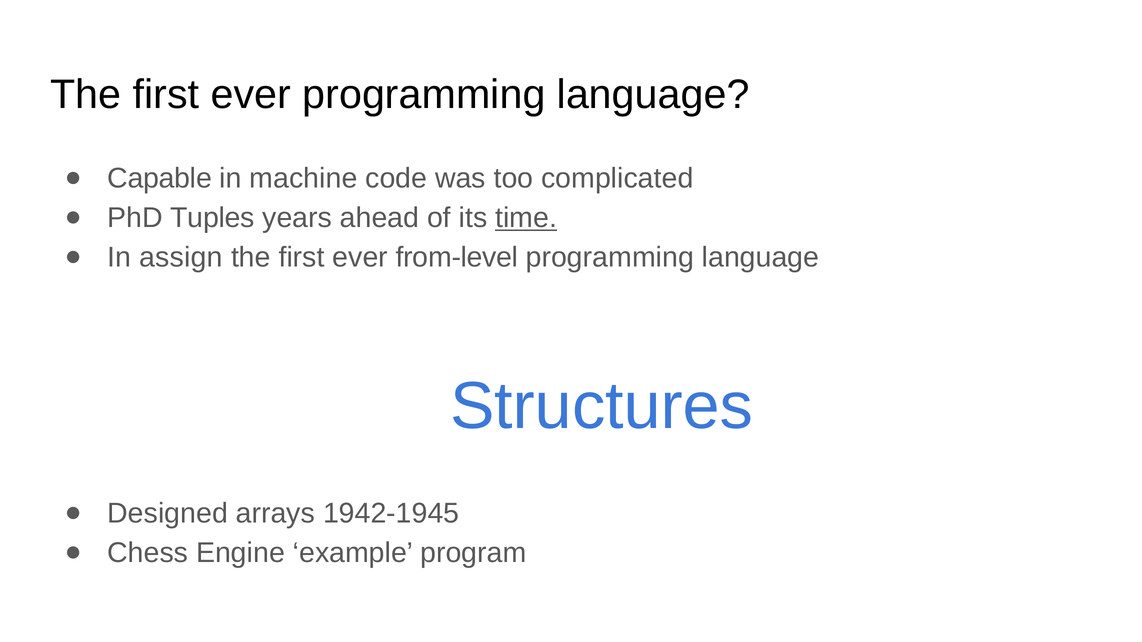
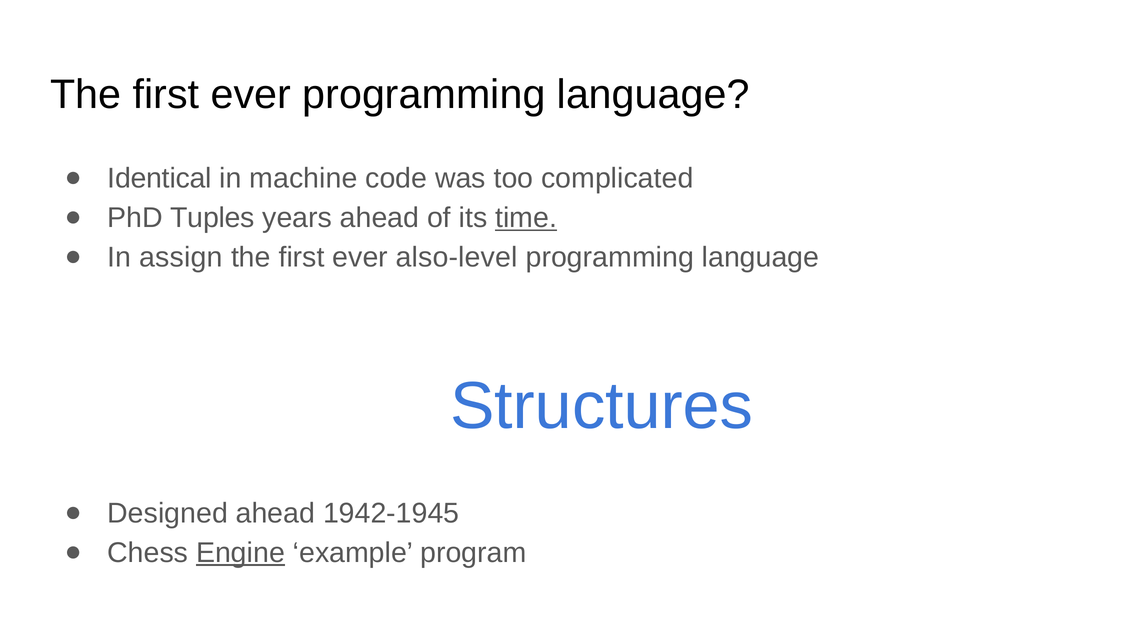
Capable: Capable -> Identical
from-level: from-level -> also-level
Designed arrays: arrays -> ahead
Engine underline: none -> present
